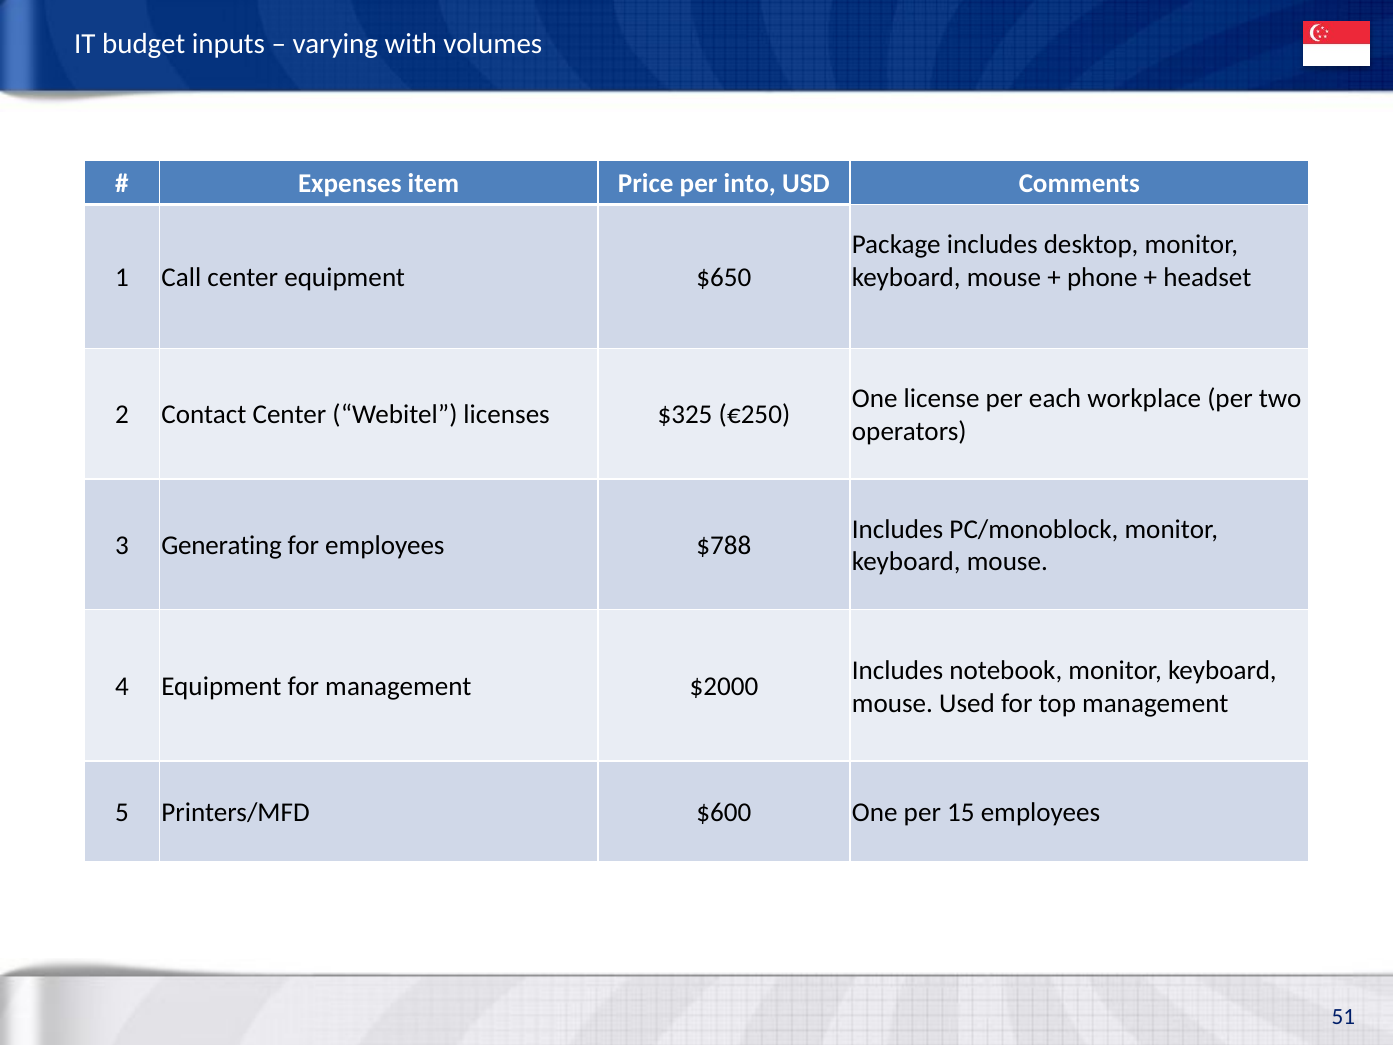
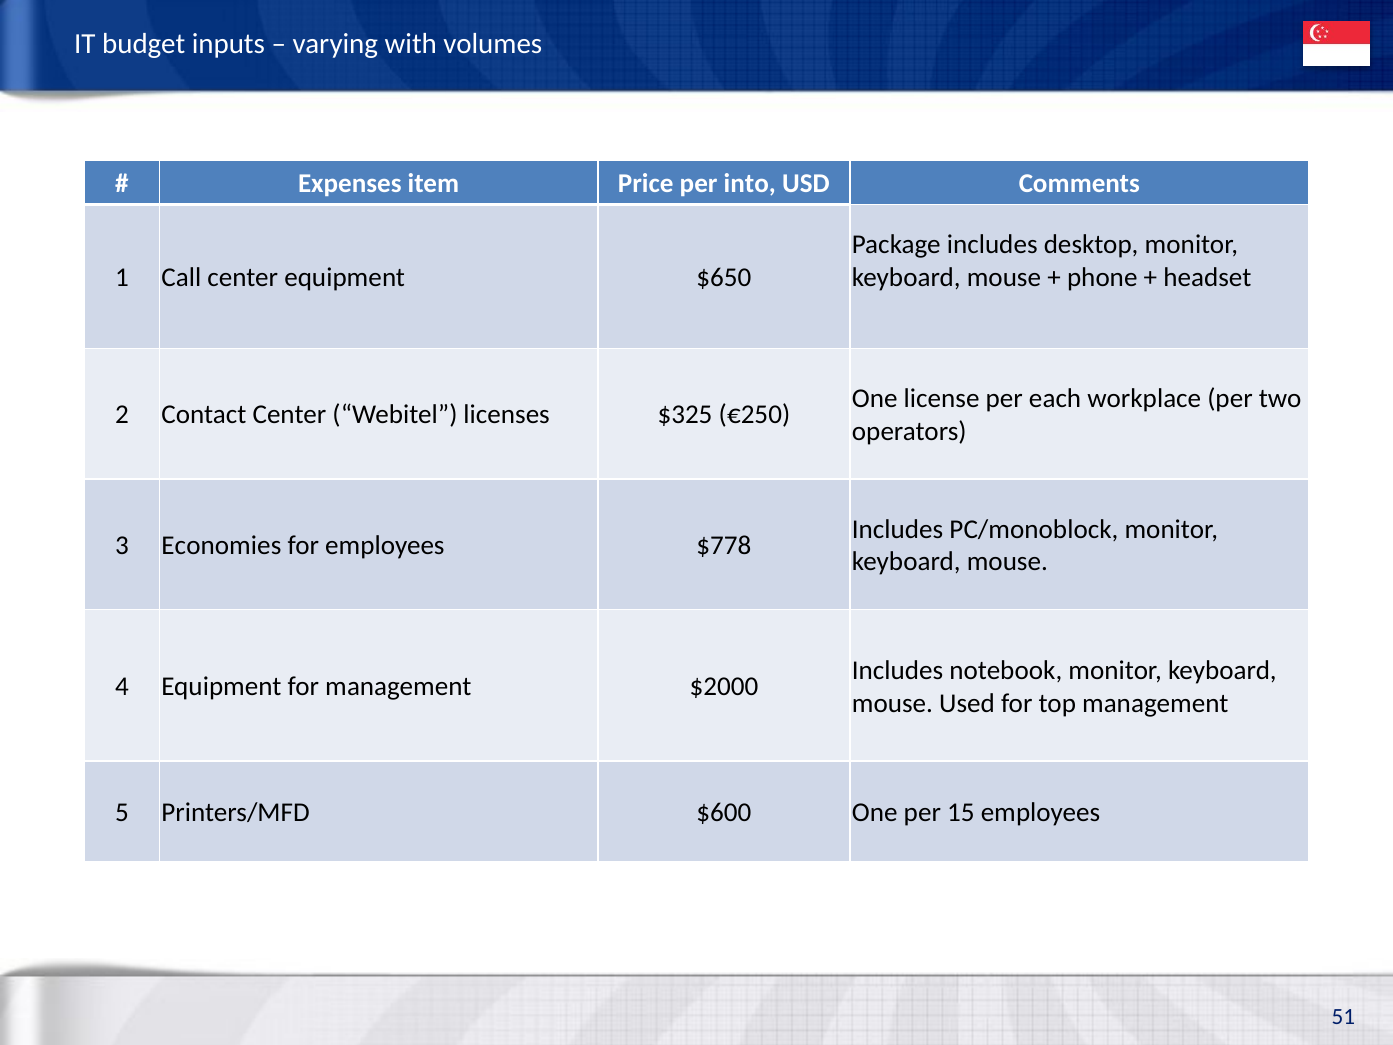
Generating: Generating -> Economies
$788: $788 -> $778
